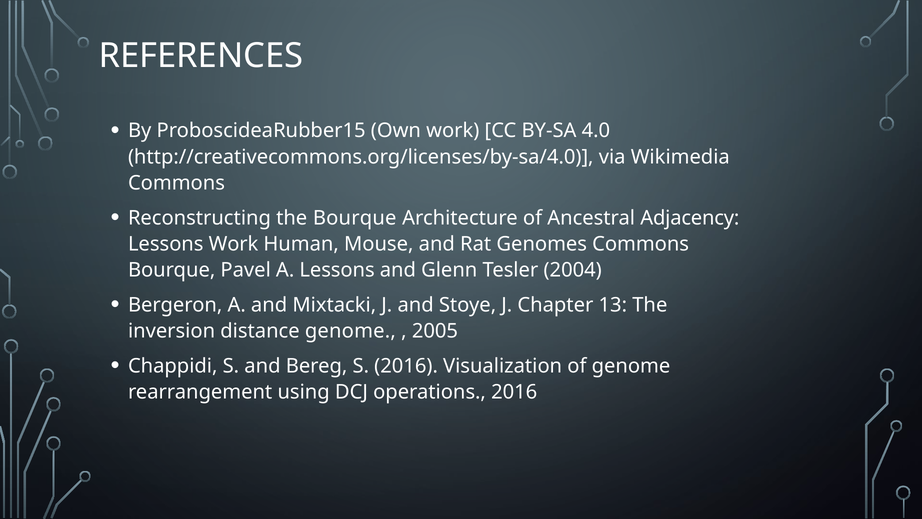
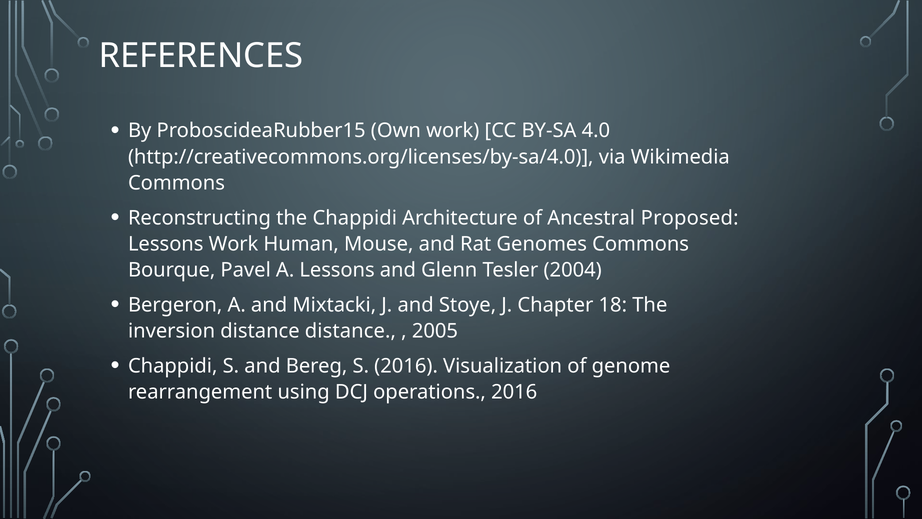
the Bourque: Bourque -> Chappidi
Adjacency: Adjacency -> Proposed
13: 13 -> 18
distance genome: genome -> distance
